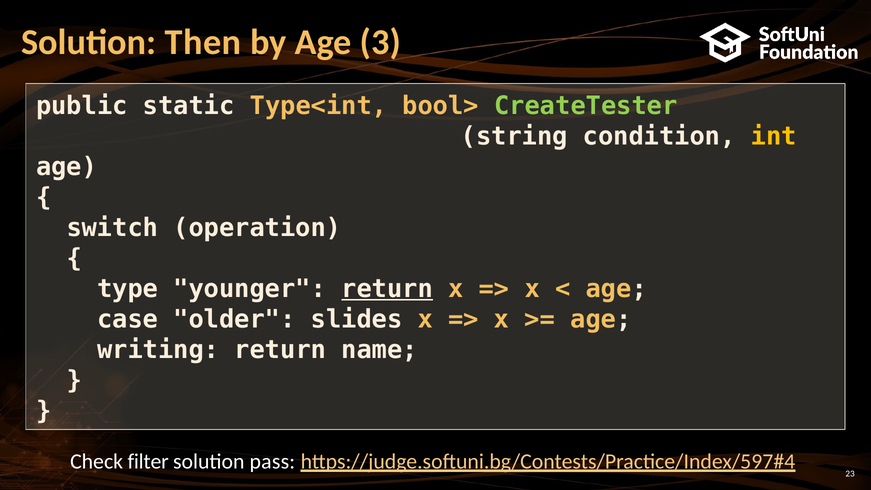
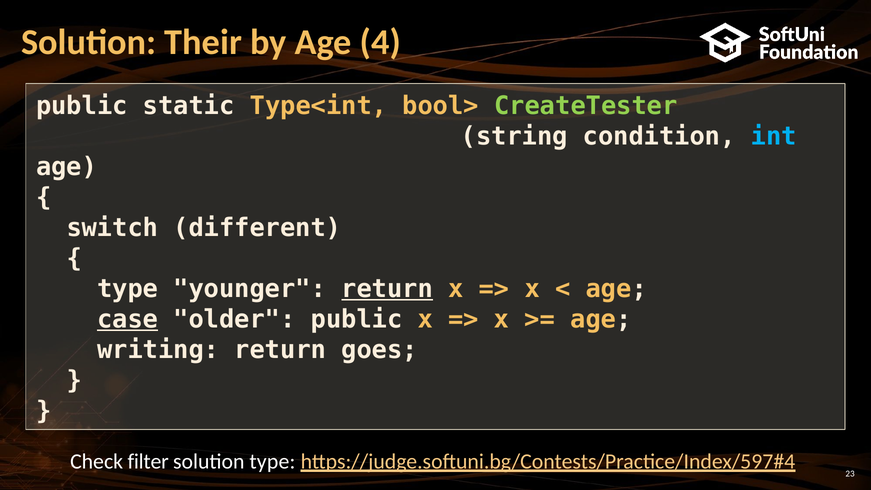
Then: Then -> Their
3: 3 -> 4
int colour: yellow -> light blue
operation: operation -> different
case underline: none -> present
older slides: slides -> public
name: name -> goes
solution pass: pass -> type
